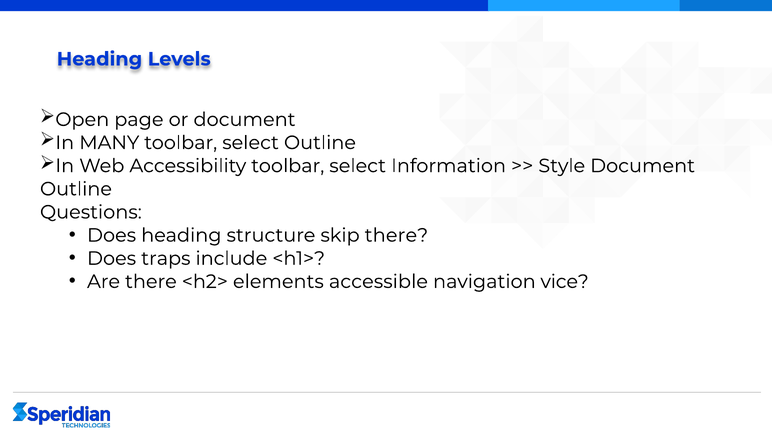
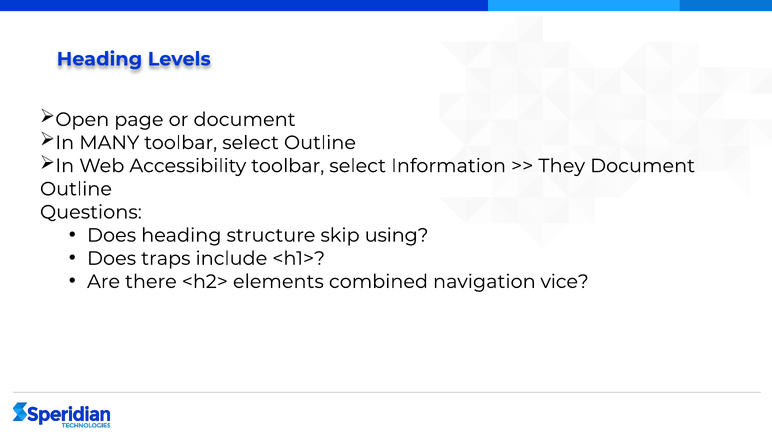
Style: Style -> They
skip there: there -> using
accessible: accessible -> combined
